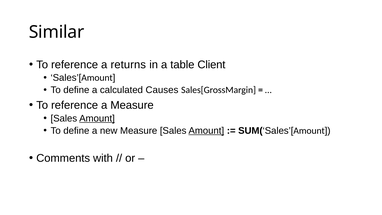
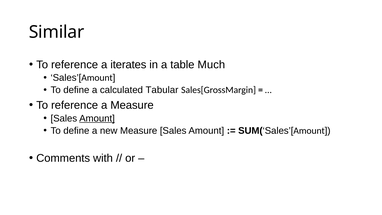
returns: returns -> iterates
Client: Client -> Much
Causes: Causes -> Tabular
Amount at (206, 131) underline: present -> none
